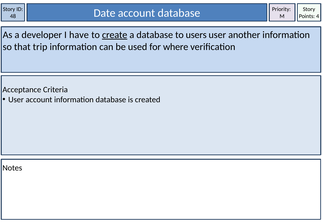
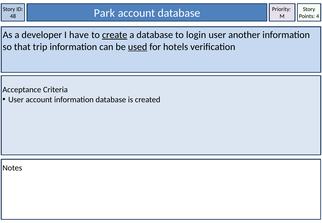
Date: Date -> Park
users: users -> login
used underline: none -> present
where: where -> hotels
